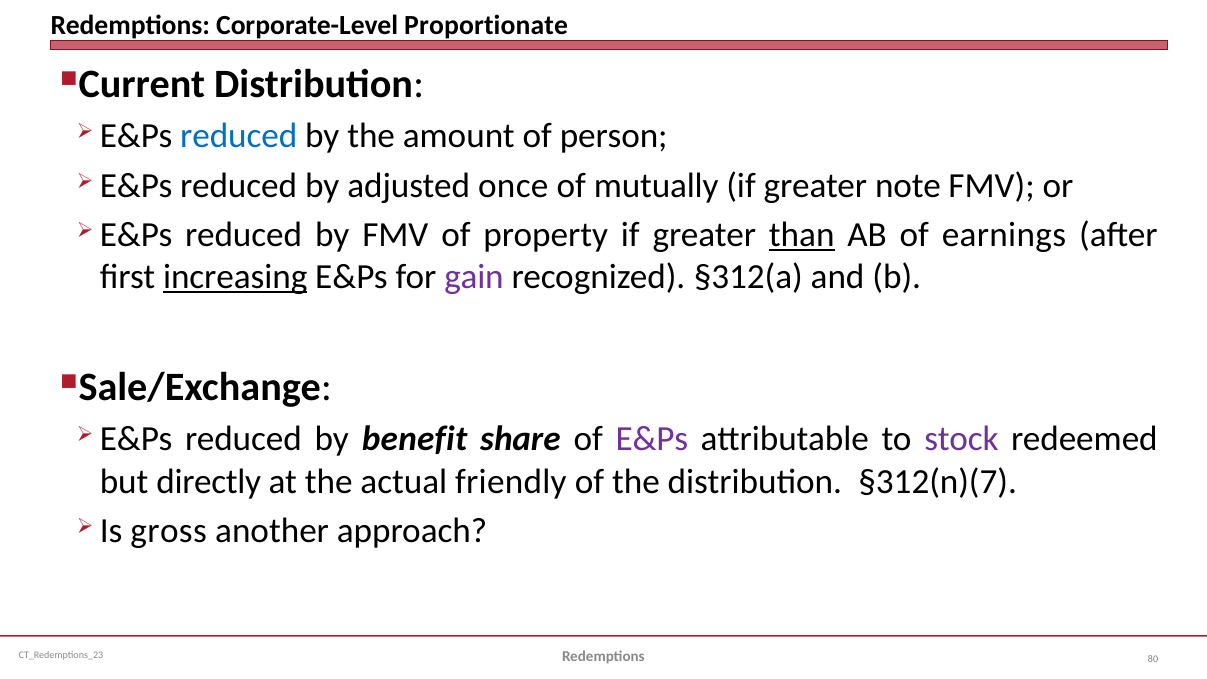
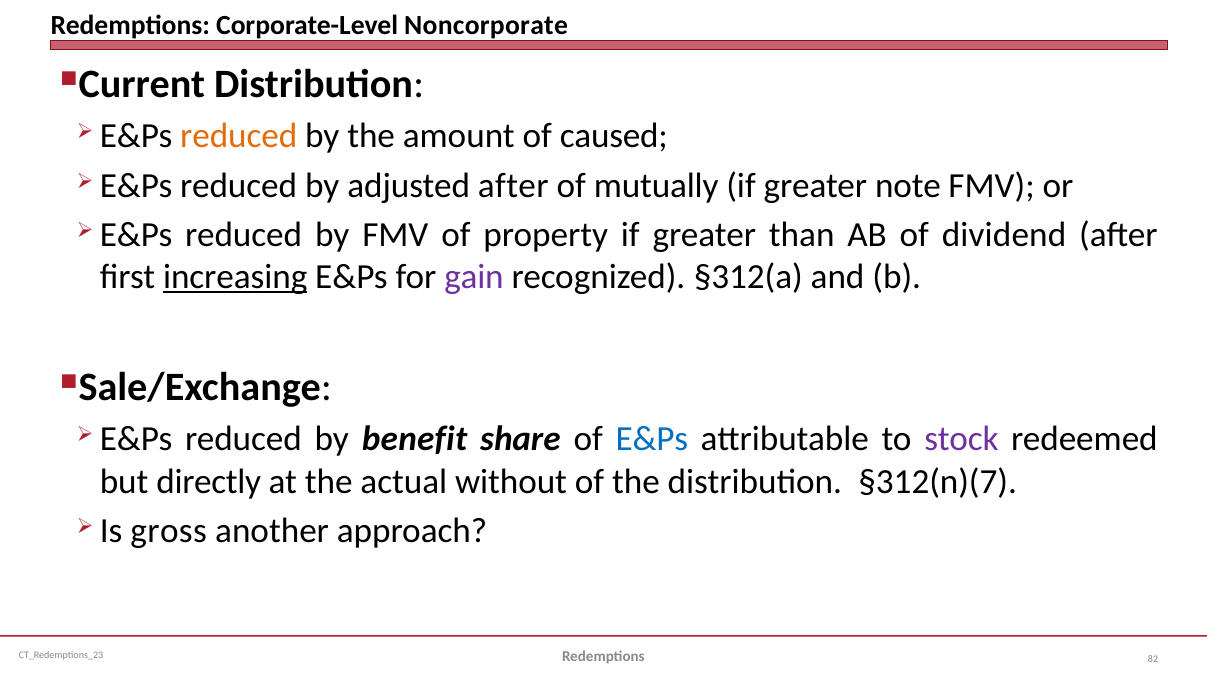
Proportionate: Proportionate -> Noncorporate
reduced at (239, 136) colour: blue -> orange
person: person -> caused
adjusted once: once -> after
than underline: present -> none
earnings: earnings -> dividend
E&Ps at (652, 439) colour: purple -> blue
friendly: friendly -> without
80: 80 -> 82
